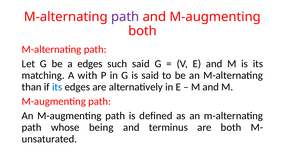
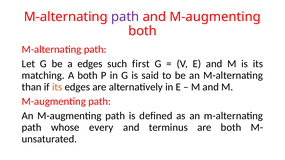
such said: said -> first
A with: with -> both
its at (57, 87) colour: blue -> orange
being: being -> every
